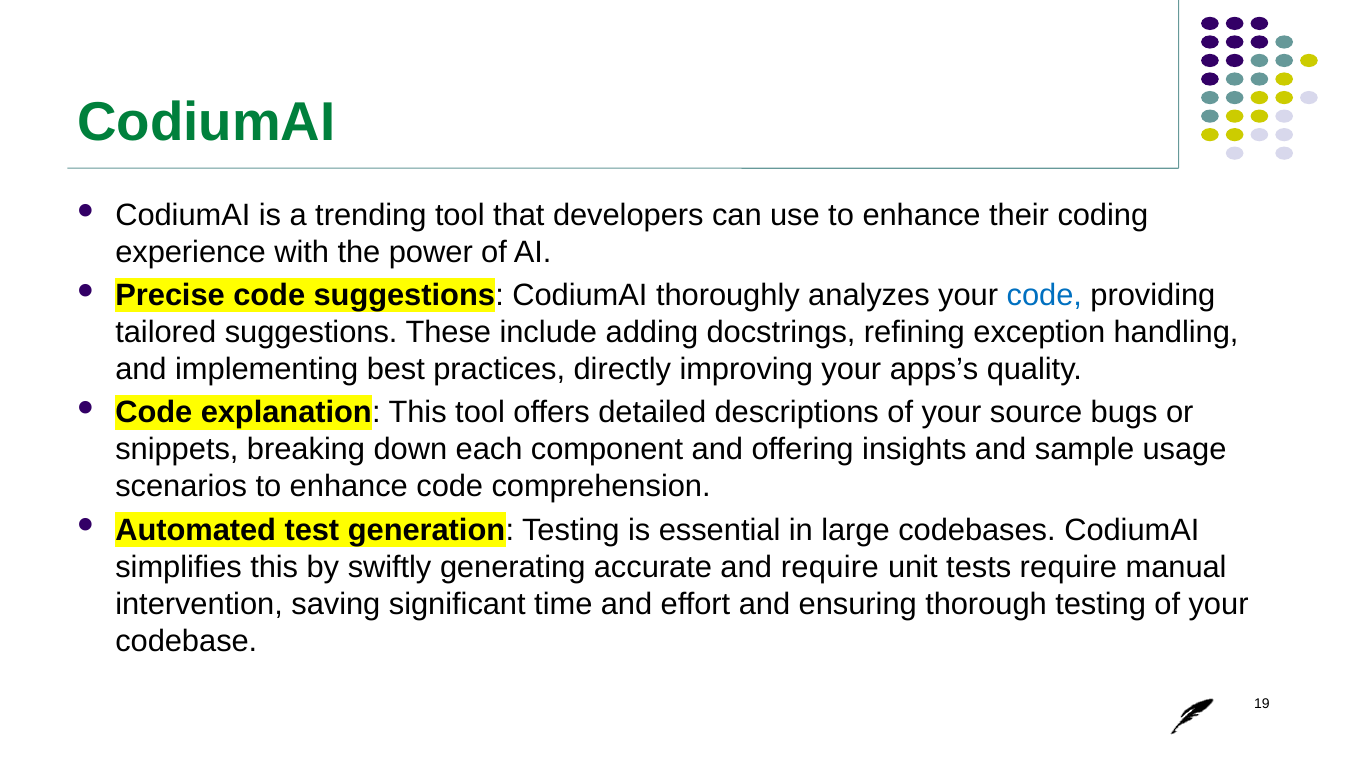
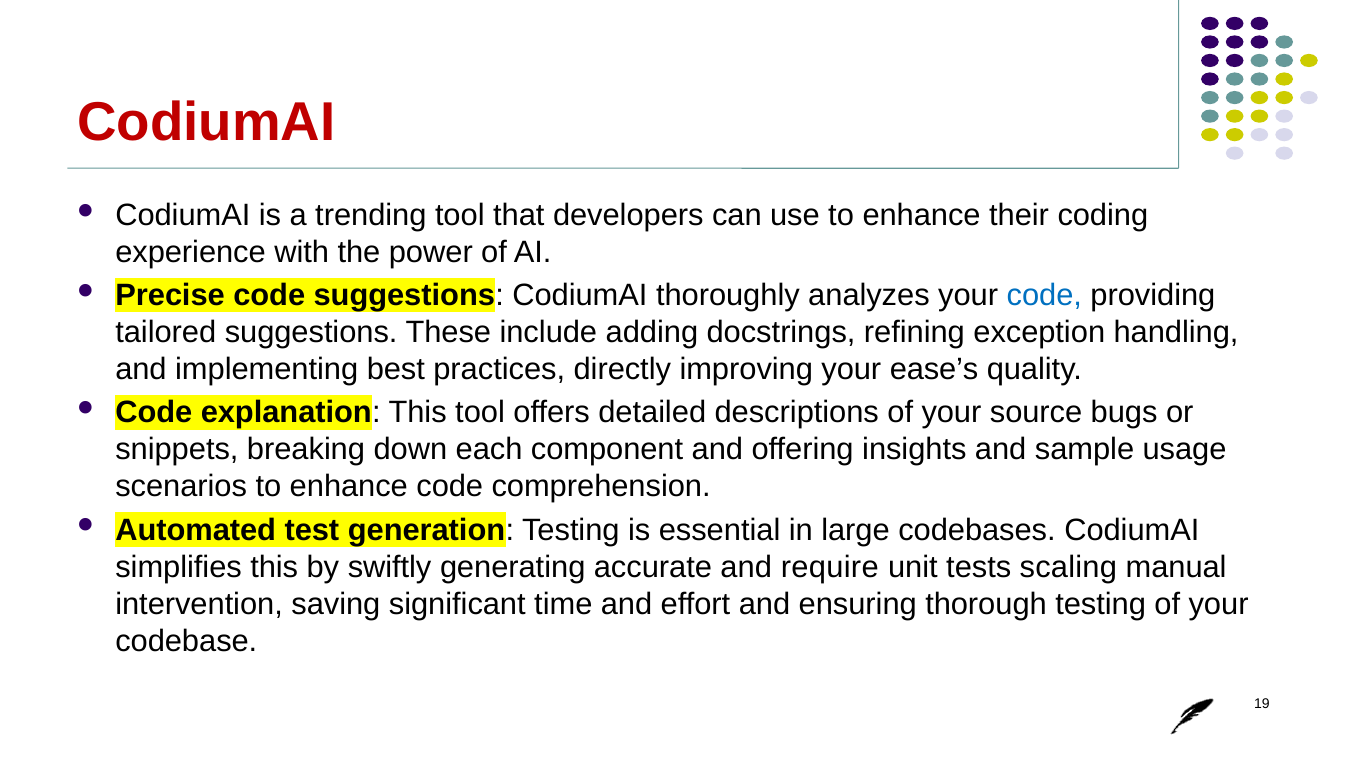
CodiumAI at (207, 123) colour: green -> red
apps’s: apps’s -> ease’s
tests require: require -> scaling
